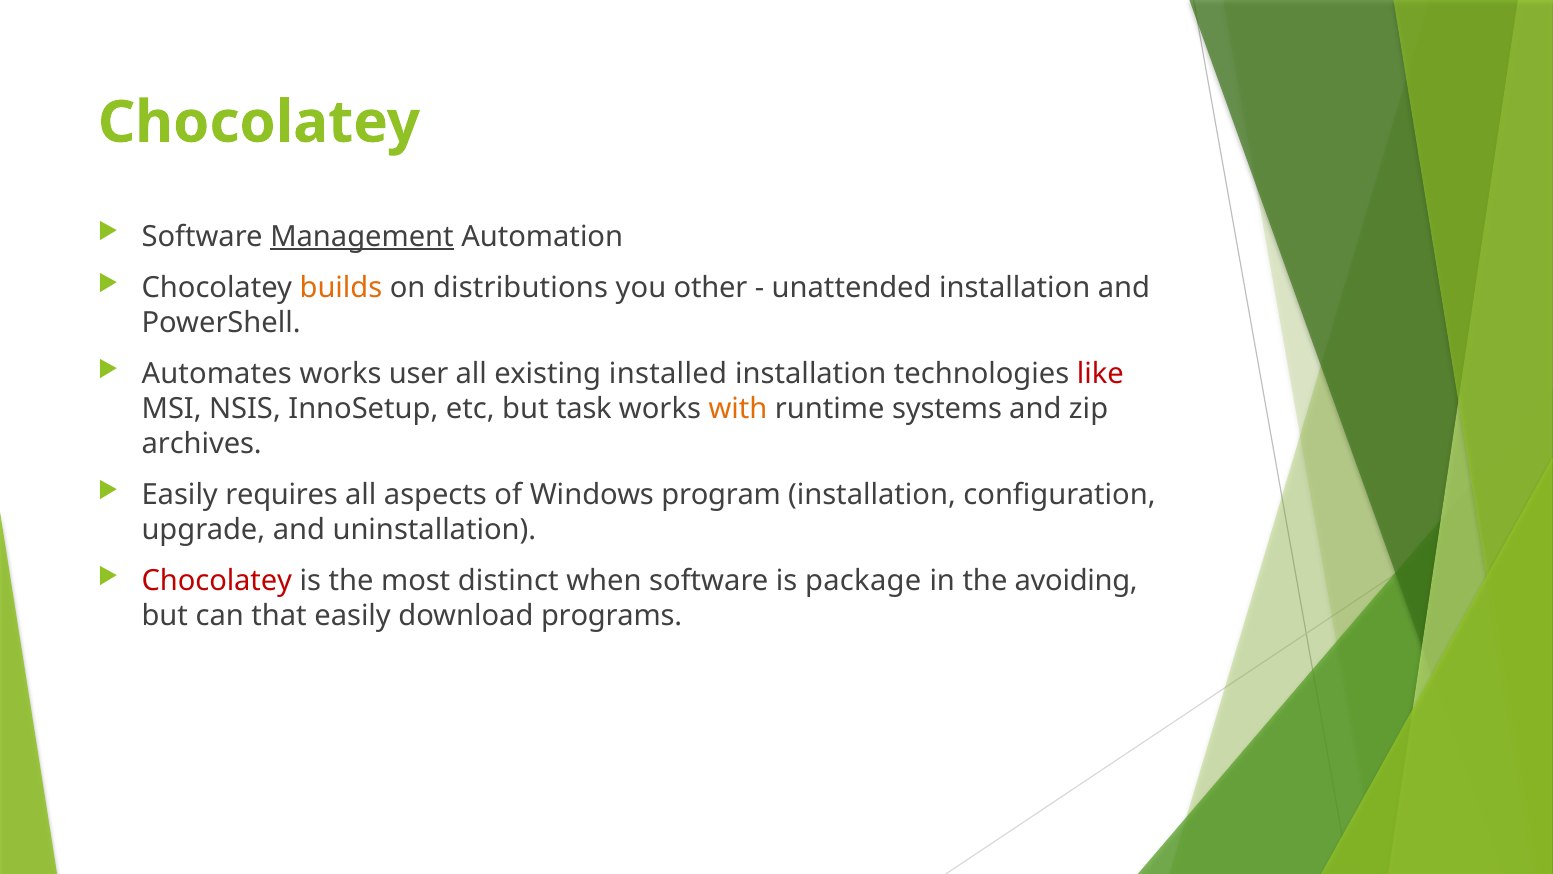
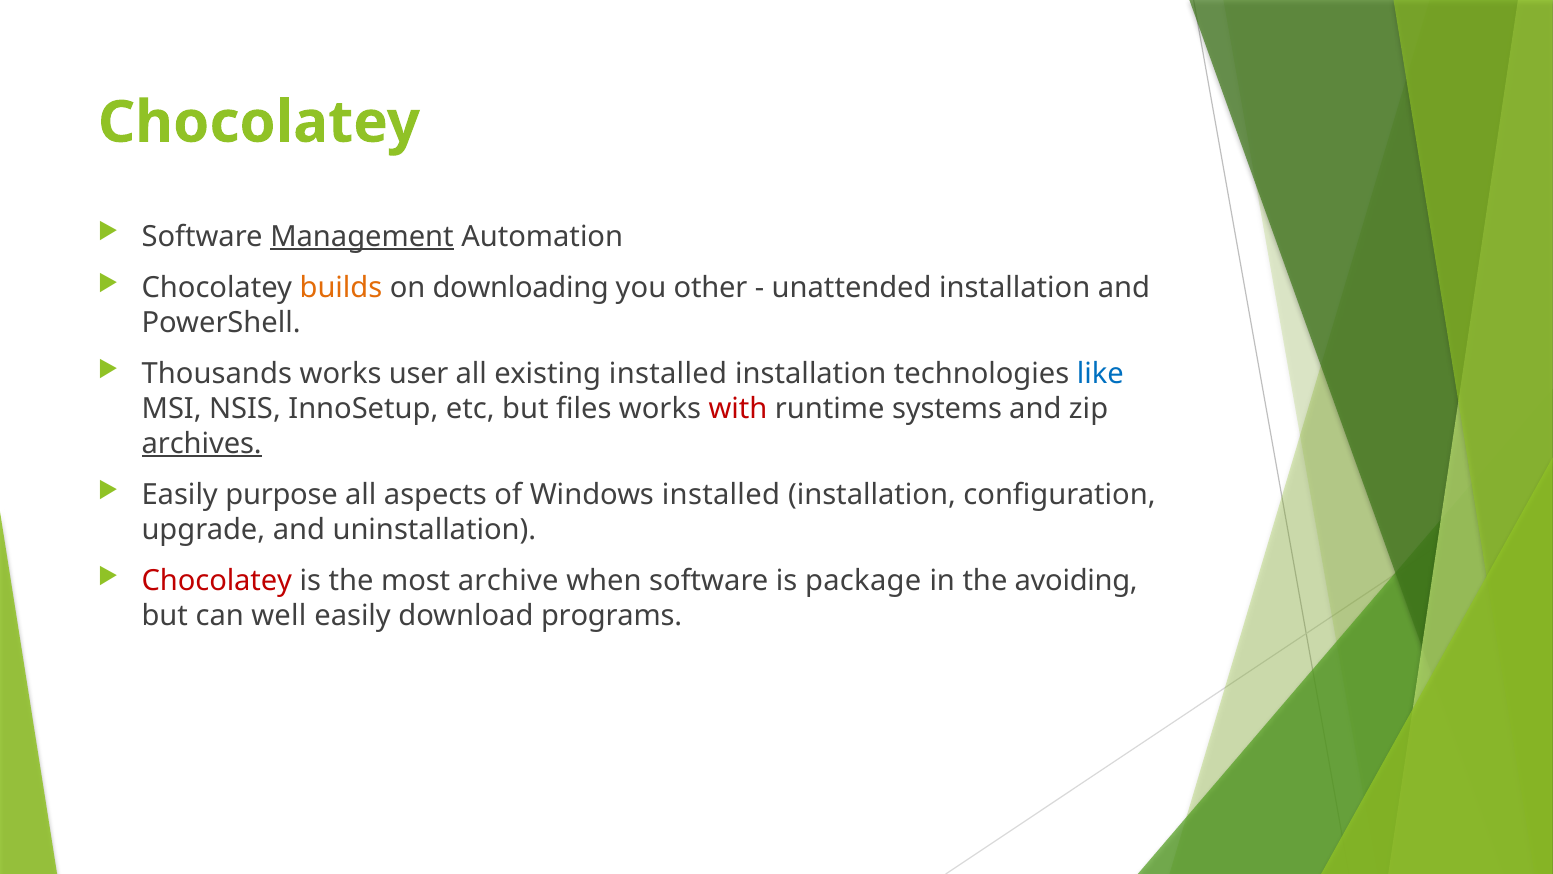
distributions: distributions -> downloading
Automates: Automates -> Thousands
like colour: red -> blue
task: task -> files
with colour: orange -> red
archives underline: none -> present
requires: requires -> purpose
Windows program: program -> installed
distinct: distinct -> archive
that: that -> well
